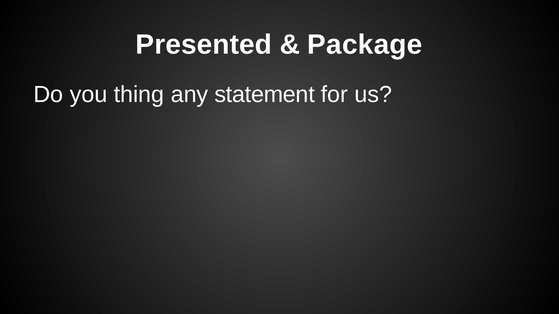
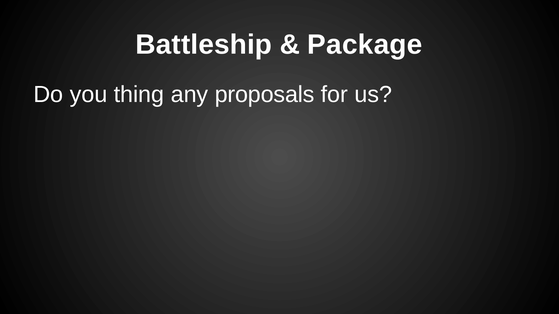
Presented: Presented -> Battleship
statement: statement -> proposals
